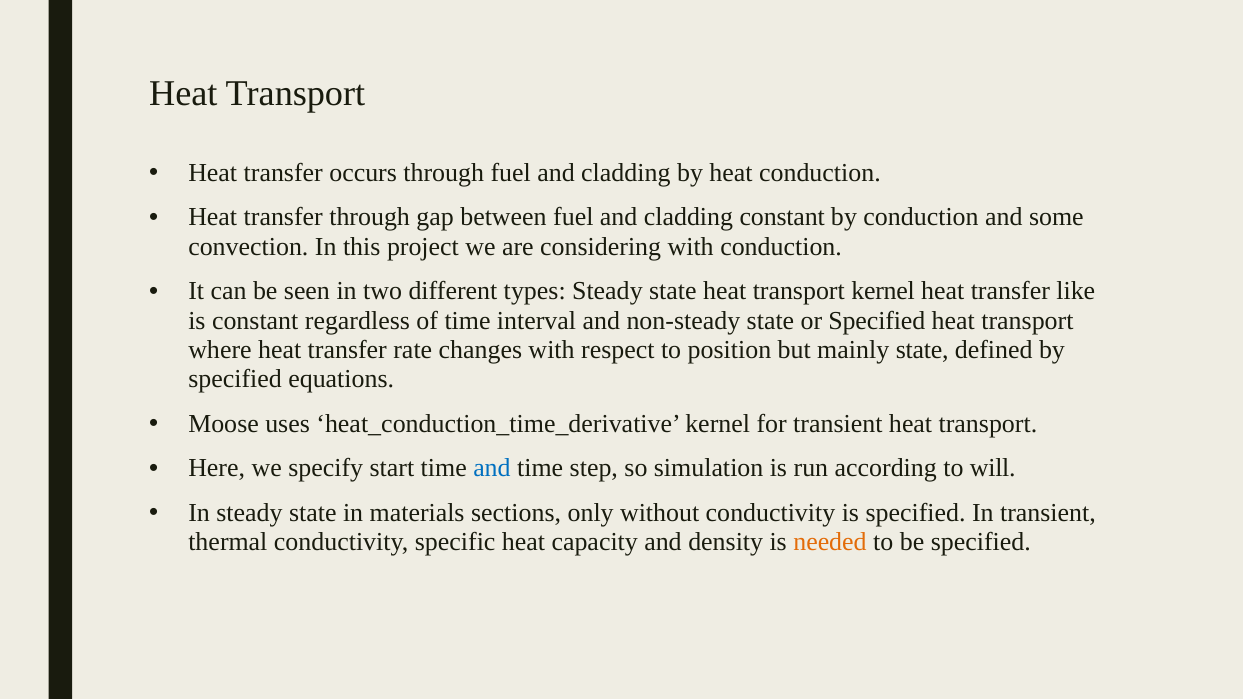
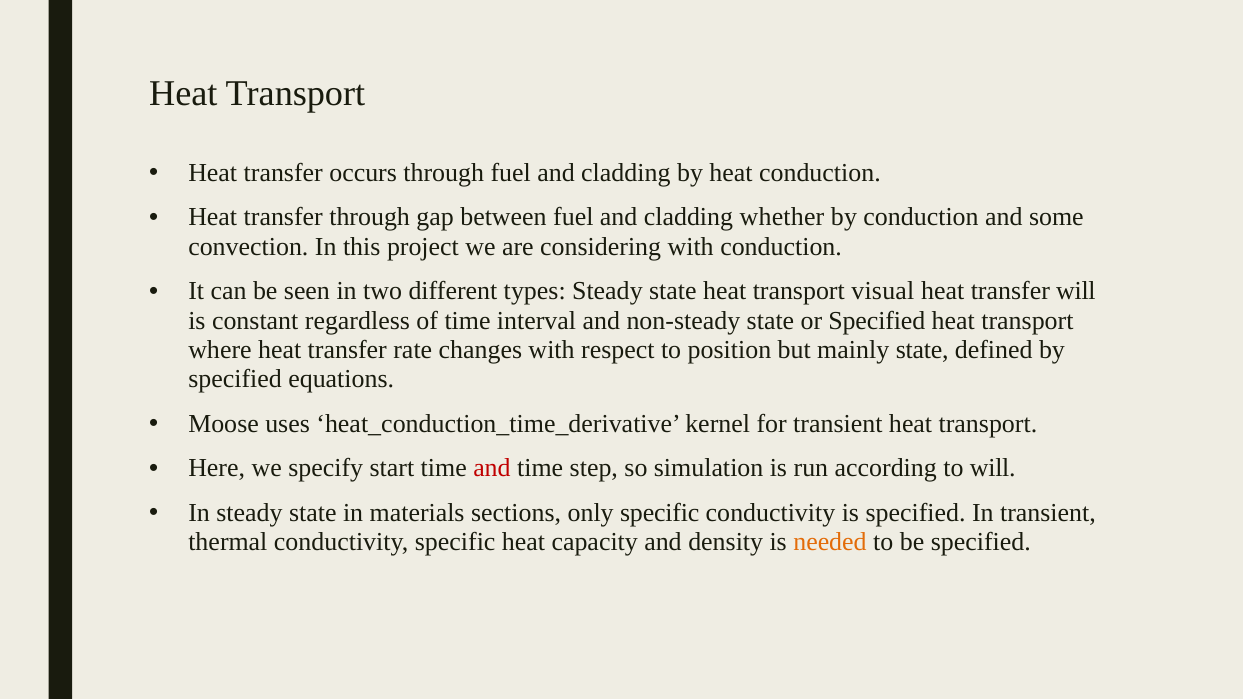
cladding constant: constant -> whether
transport kernel: kernel -> visual
transfer like: like -> will
and at (492, 469) colour: blue -> red
only without: without -> specific
